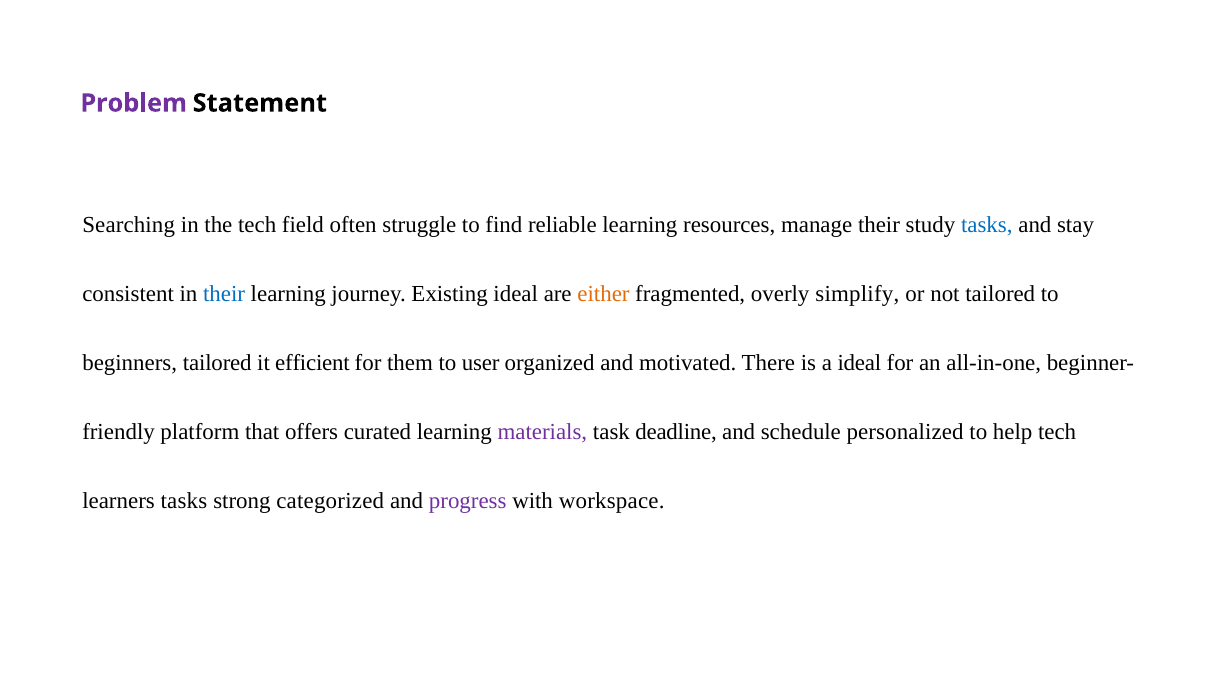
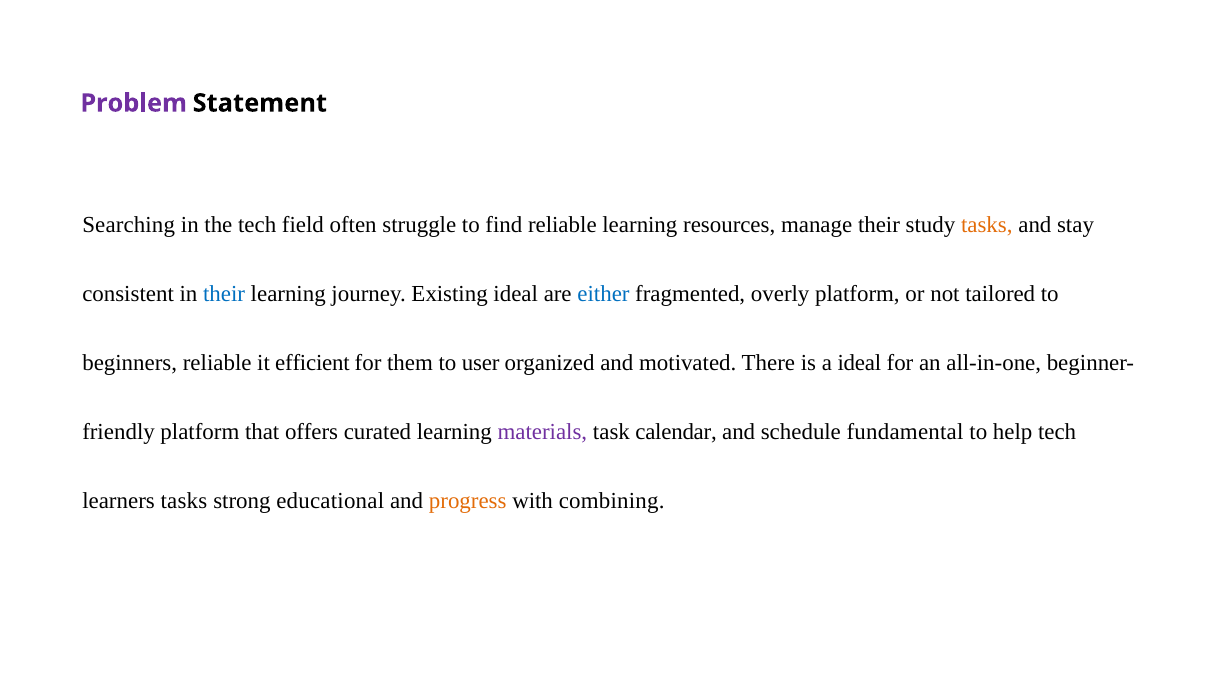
tasks at (987, 225) colour: blue -> orange
either colour: orange -> blue
overly simplify: simplify -> platform
beginners tailored: tailored -> reliable
deadline: deadline -> calendar
personalized: personalized -> fundamental
categorized: categorized -> educational
progress colour: purple -> orange
workspace: workspace -> combining
